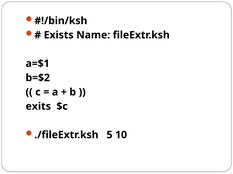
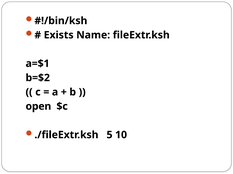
exits: exits -> open
